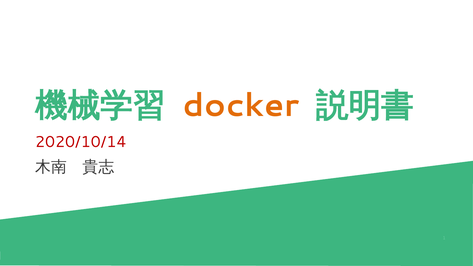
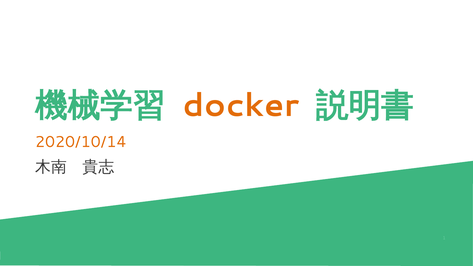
2020/10/14 colour: red -> orange
